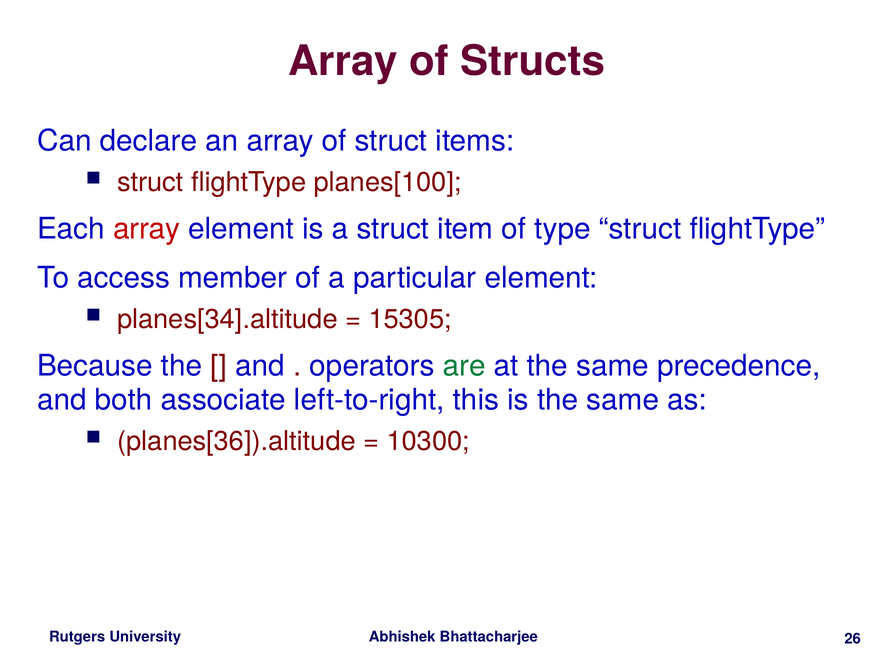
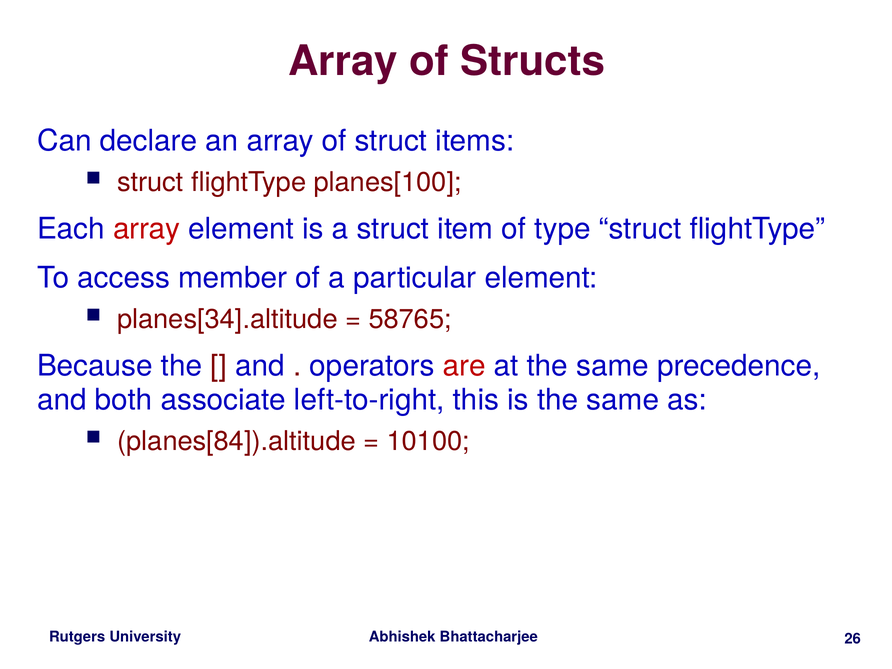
15305: 15305 -> 58765
are colour: green -> red
planes[36]).altitude: planes[36]).altitude -> planes[84]).altitude
10300: 10300 -> 10100
